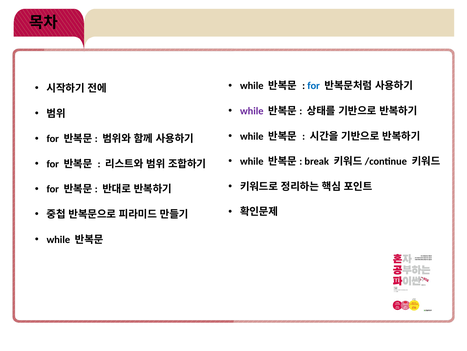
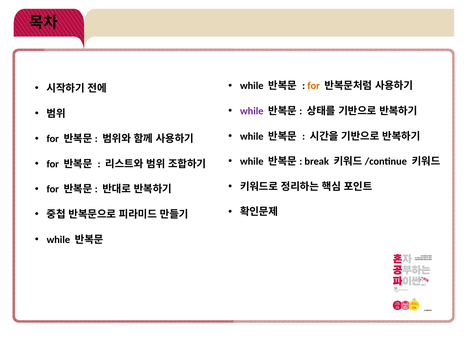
for at (314, 86) colour: blue -> orange
